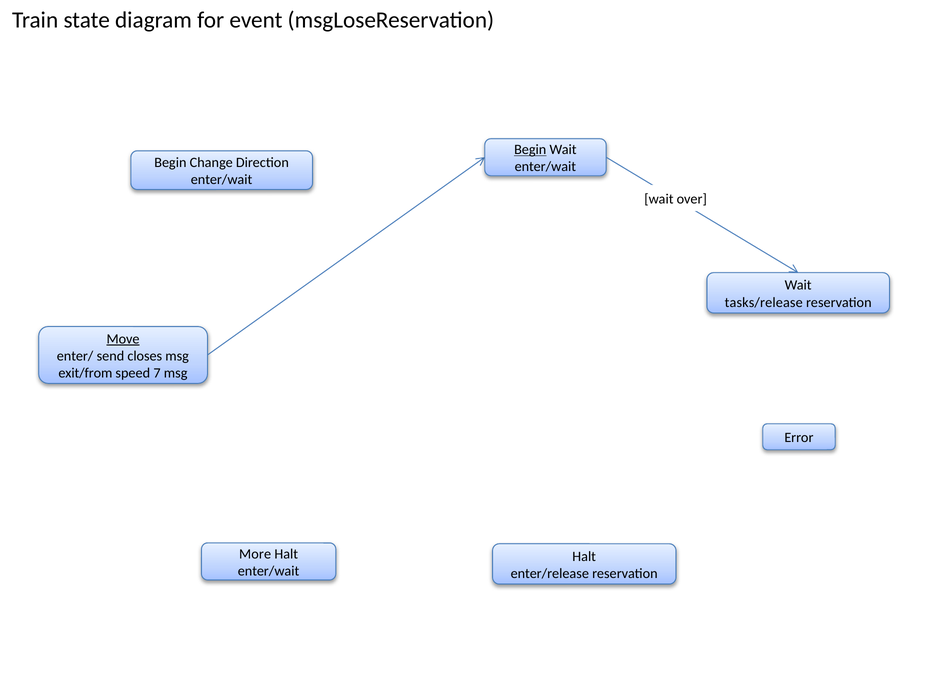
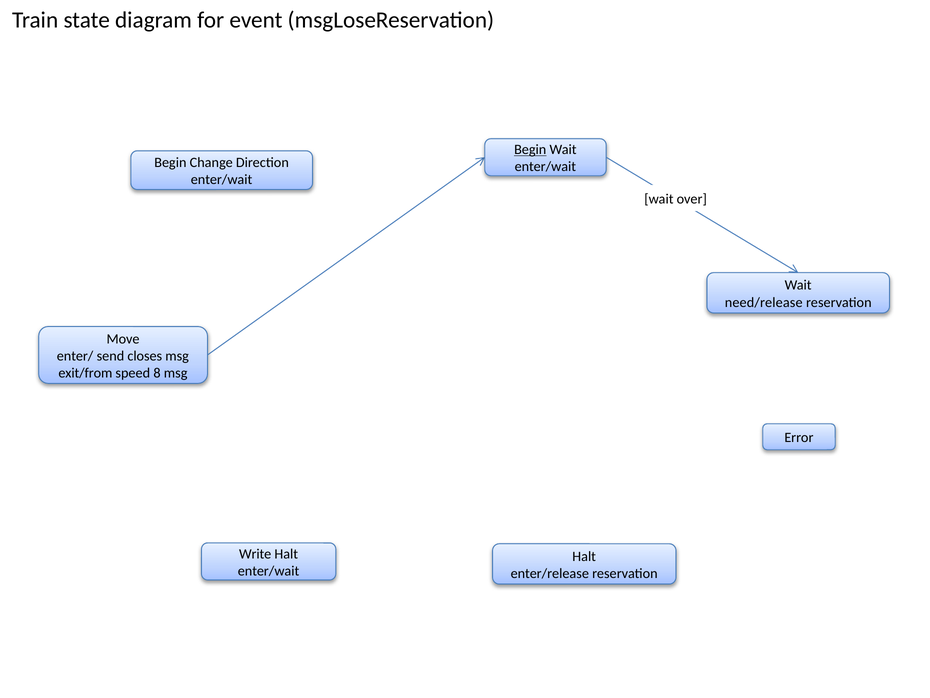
tasks/release: tasks/release -> need/release
Move underline: present -> none
7: 7 -> 8
More: More -> Write
